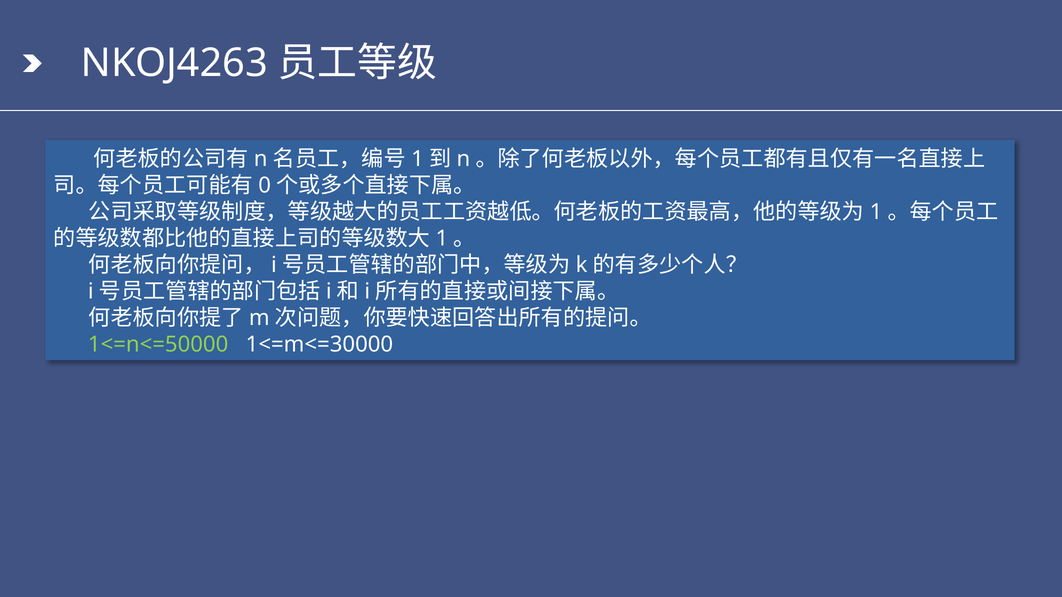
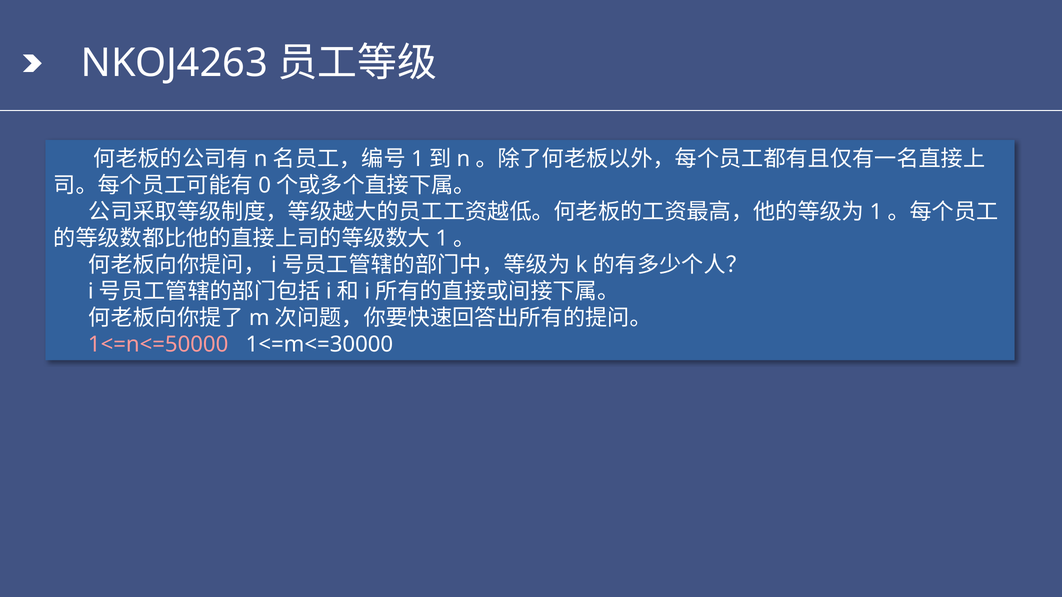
1<=n<=50000 colour: light green -> pink
